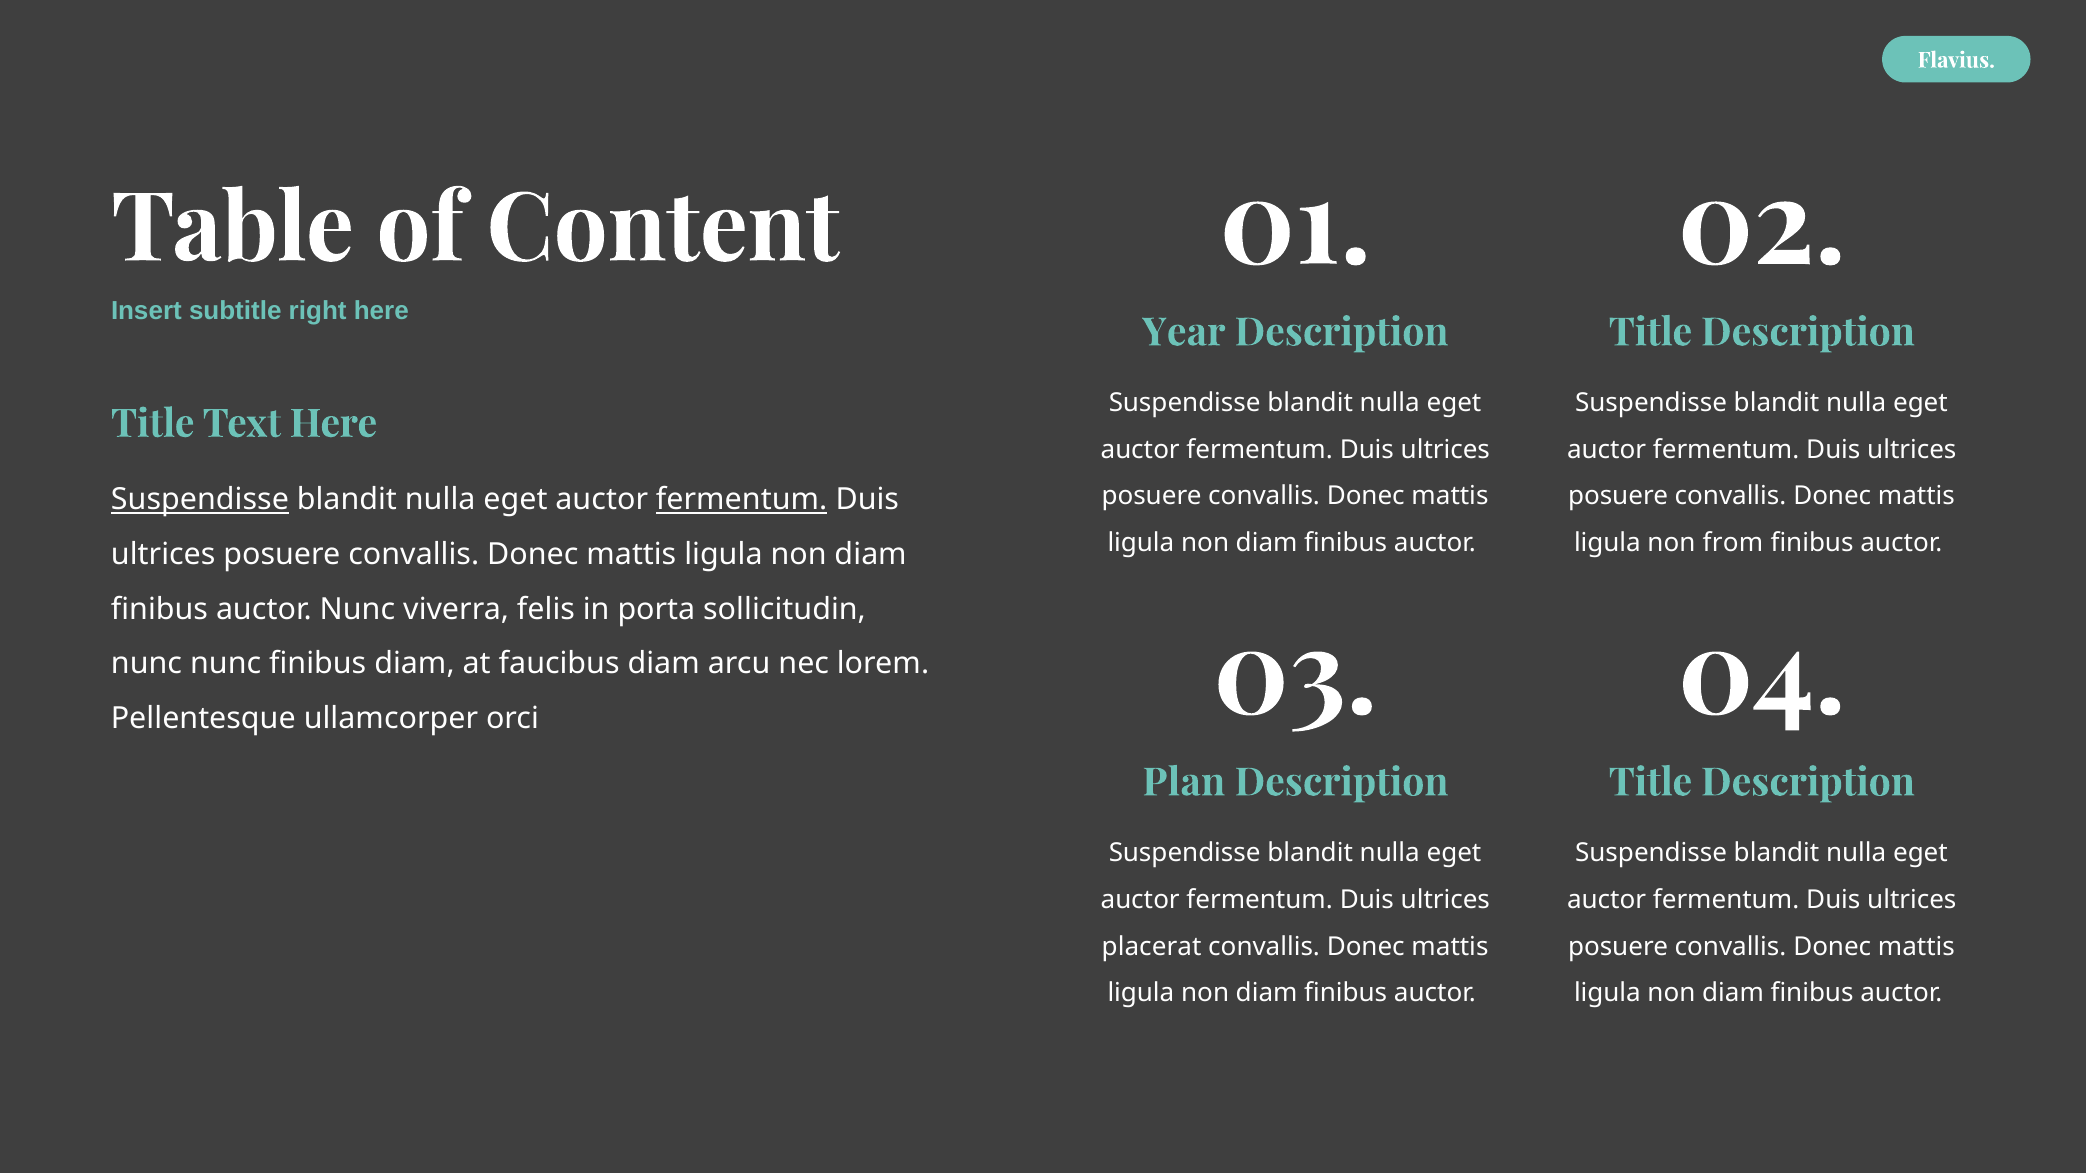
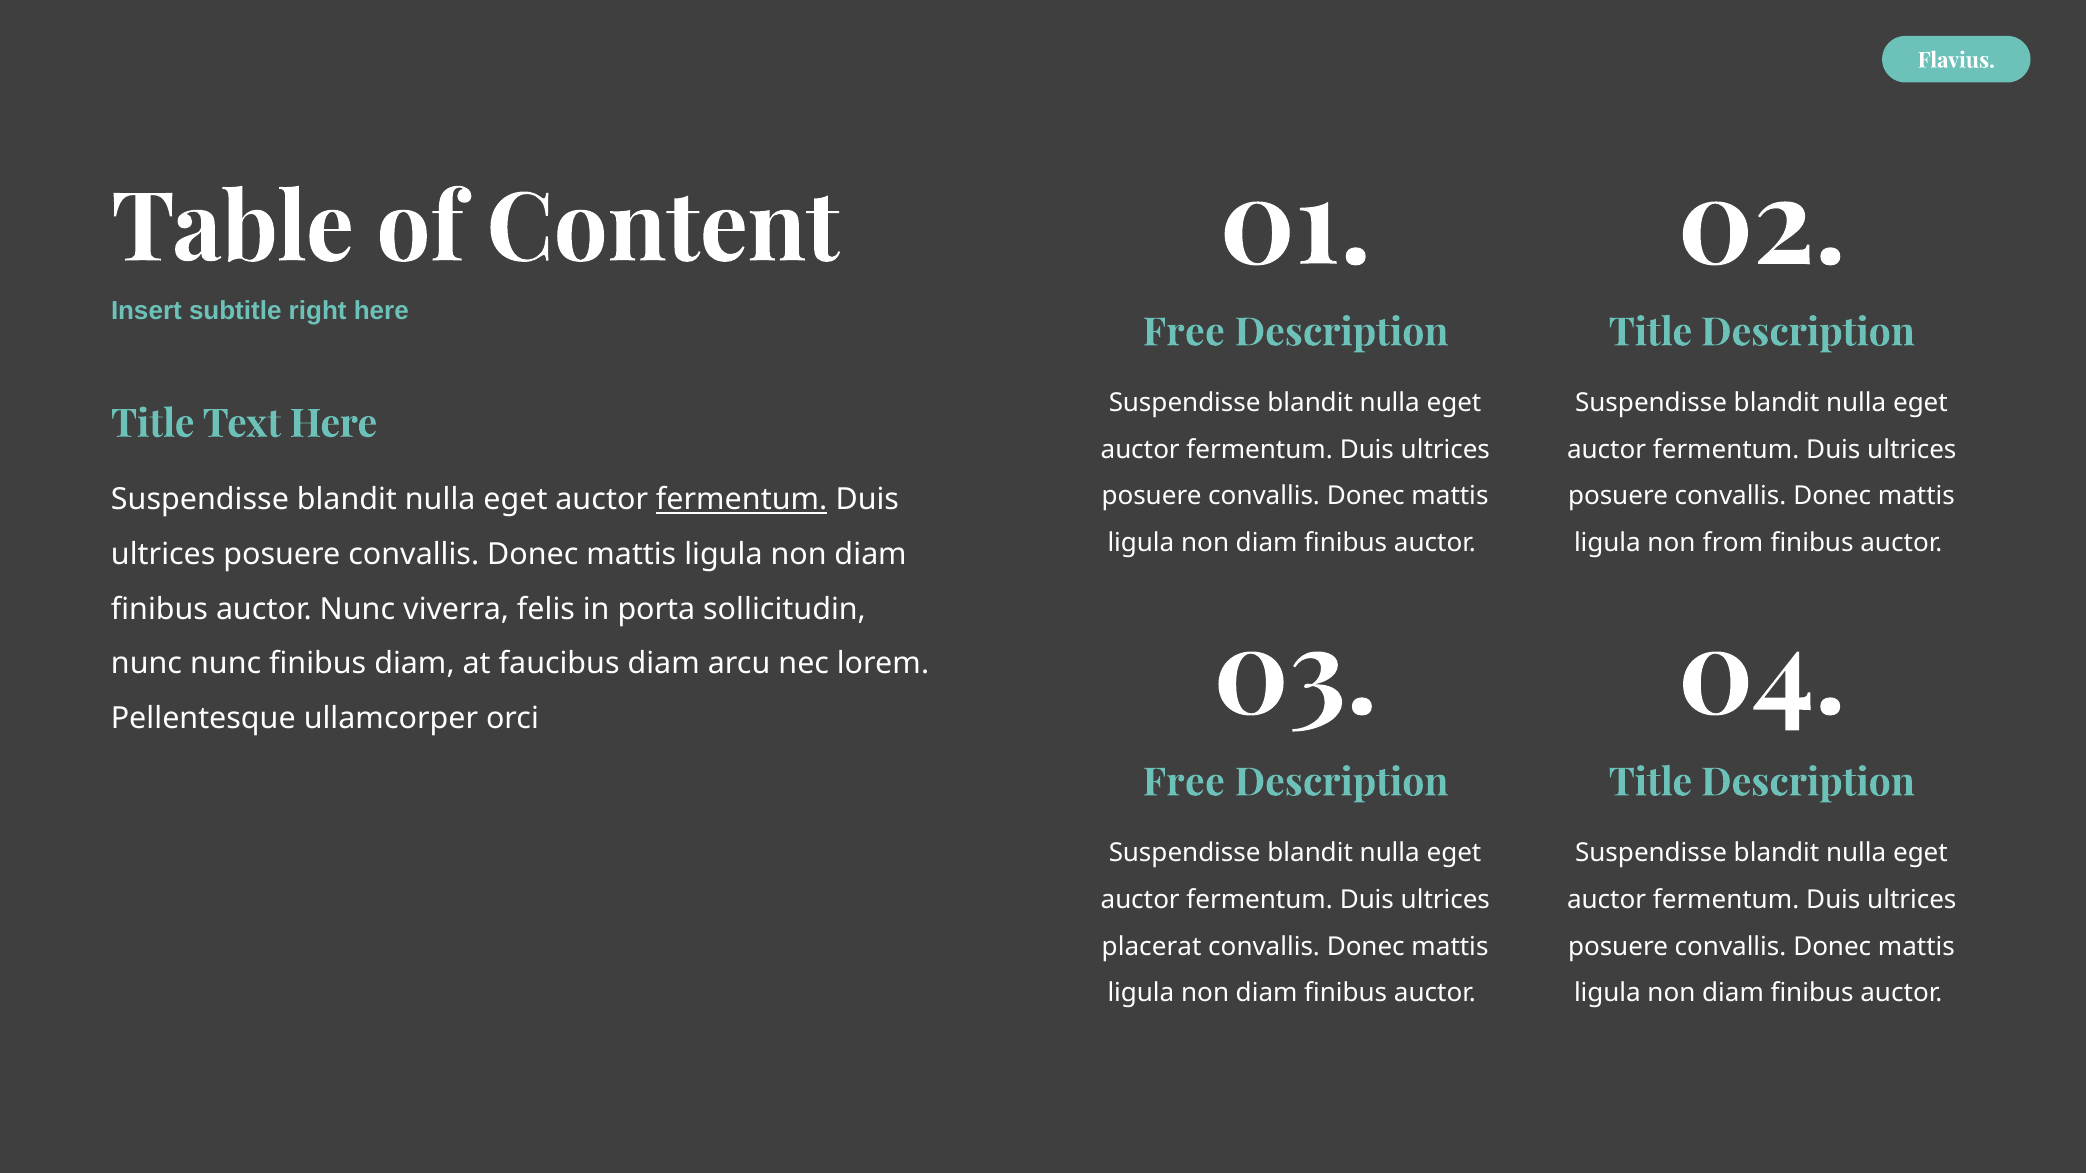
Year at (1184, 333): Year -> Free
Suspendisse at (200, 500) underline: present -> none
Plan at (1184, 783): Plan -> Free
